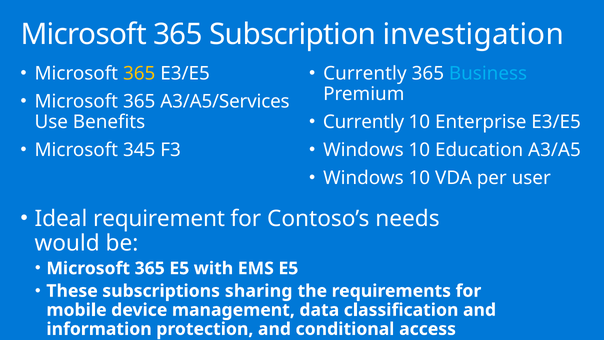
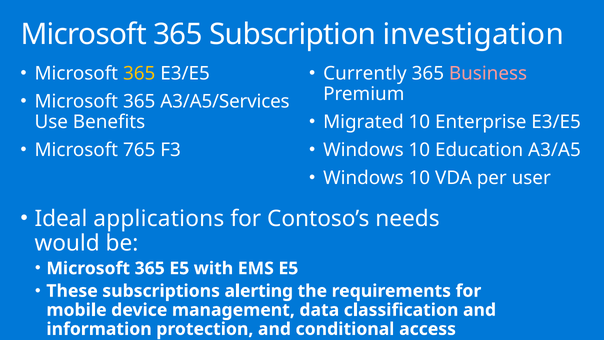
Business colour: light blue -> pink
Currently at (364, 122): Currently -> Migrated
345: 345 -> 765
requirement: requirement -> applications
sharing: sharing -> alerting
